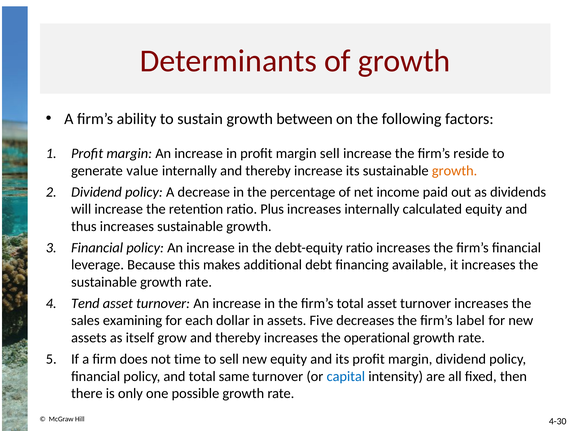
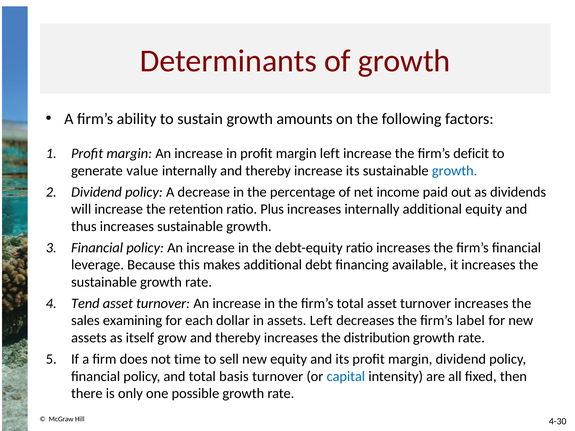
between: between -> amounts
margin sell: sell -> left
reside: reside -> deficit
growth at (455, 171) colour: orange -> blue
internally calculated: calculated -> additional
assets Five: Five -> Left
operational: operational -> distribution
same: same -> basis
